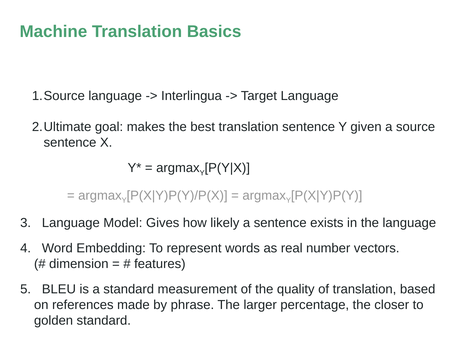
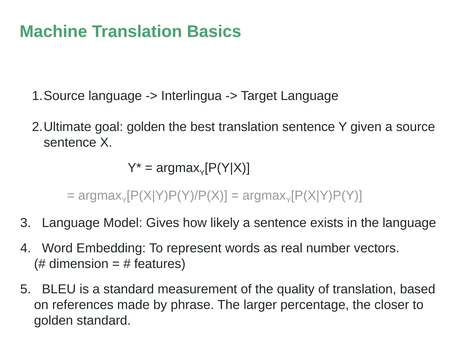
goal makes: makes -> golden
